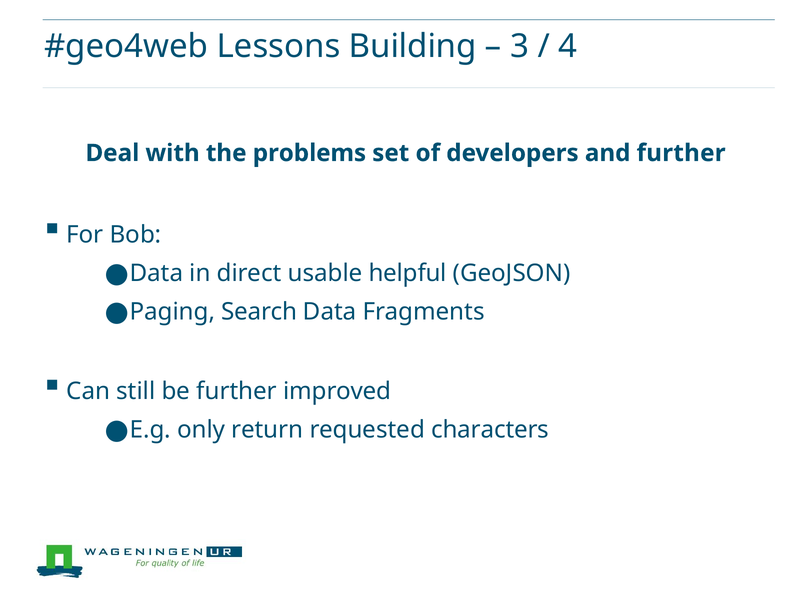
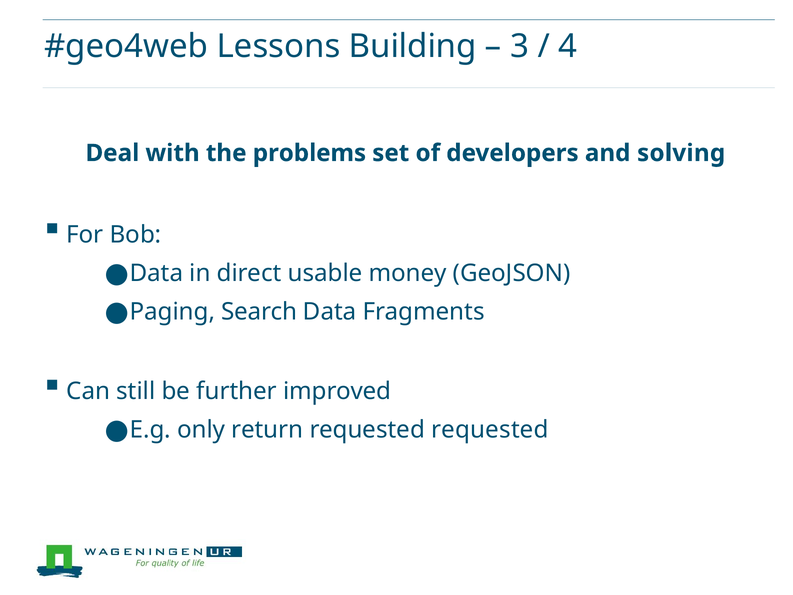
and further: further -> solving
helpful: helpful -> money
requested characters: characters -> requested
